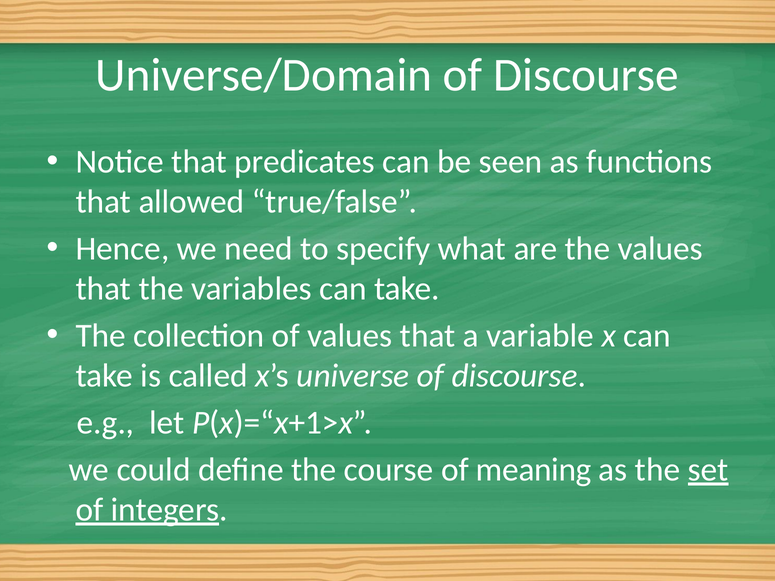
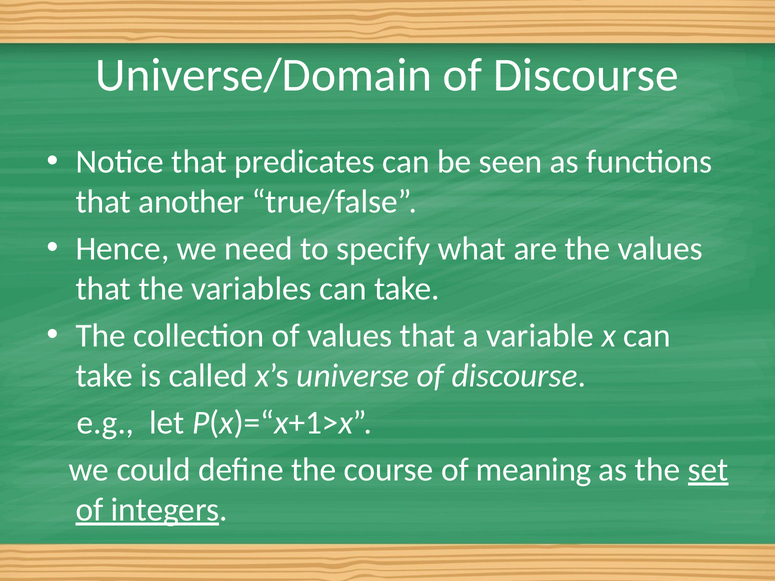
allowed: allowed -> another
